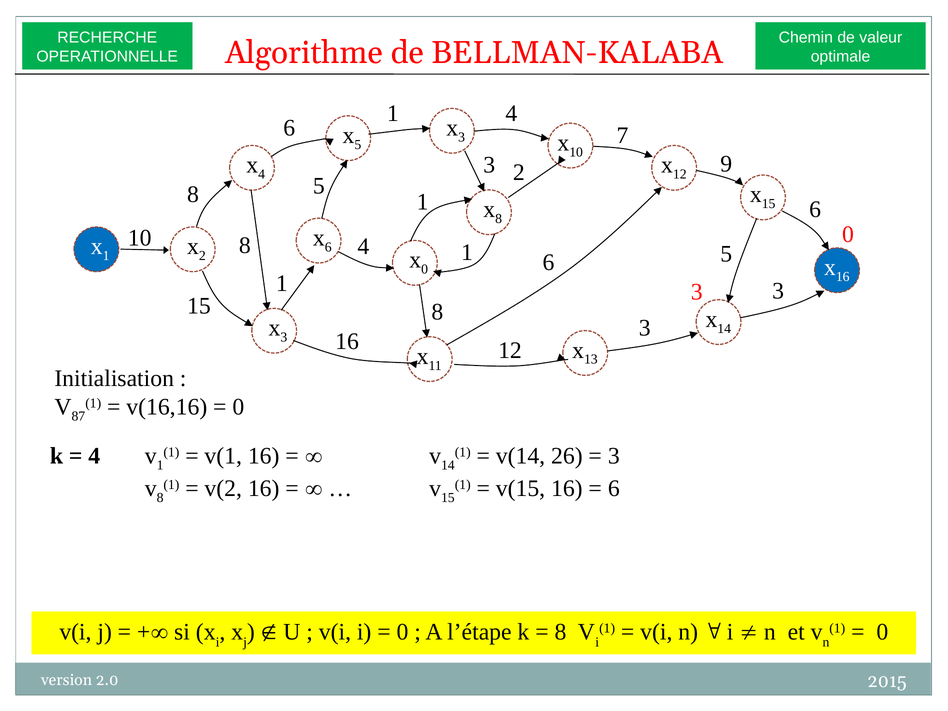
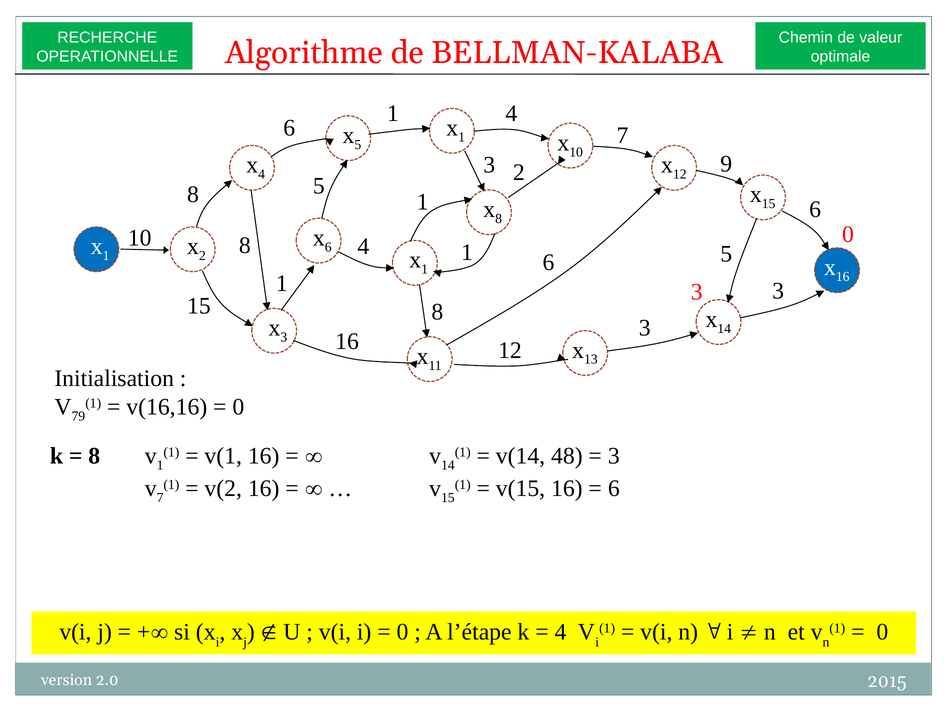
3 at (462, 137): 3 -> 1
0 at (425, 269): 0 -> 1
87: 87 -> 79
4 at (94, 456): 4 -> 8
26: 26 -> 48
8 at (160, 498): 8 -> 7
8 at (560, 632): 8 -> 4
